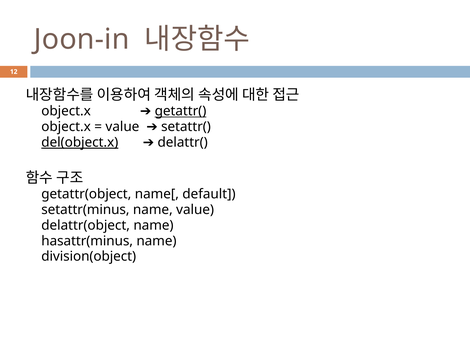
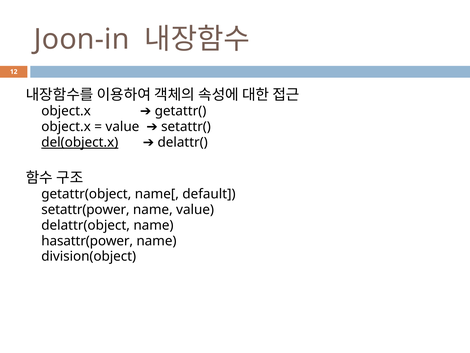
getattr( underline: present -> none
setattr(minus: setattr(minus -> setattr(power
hasattr(minus: hasattr(minus -> hasattr(power
